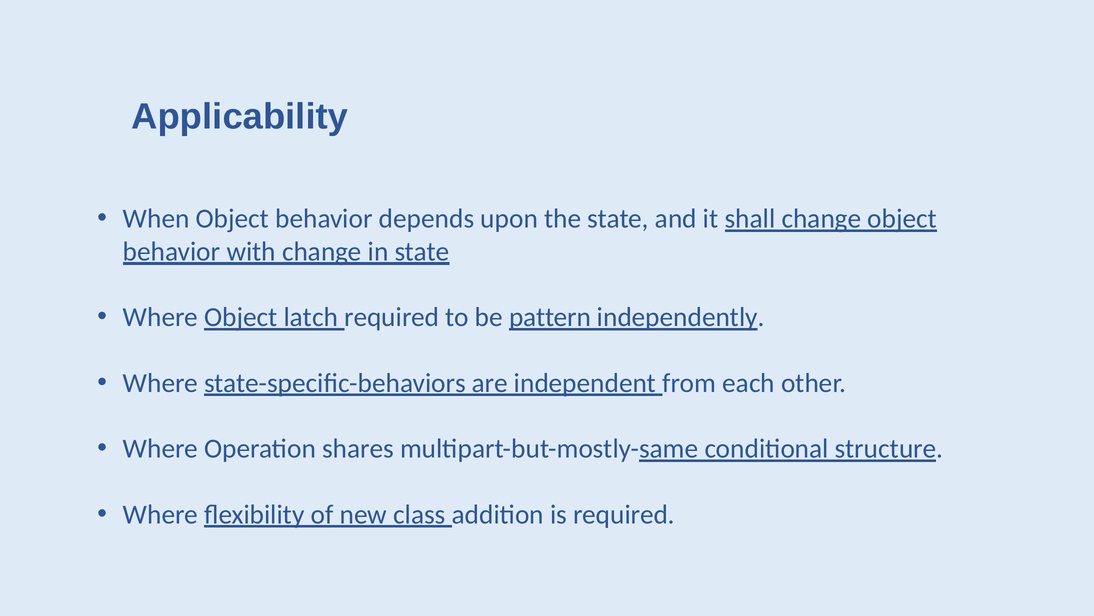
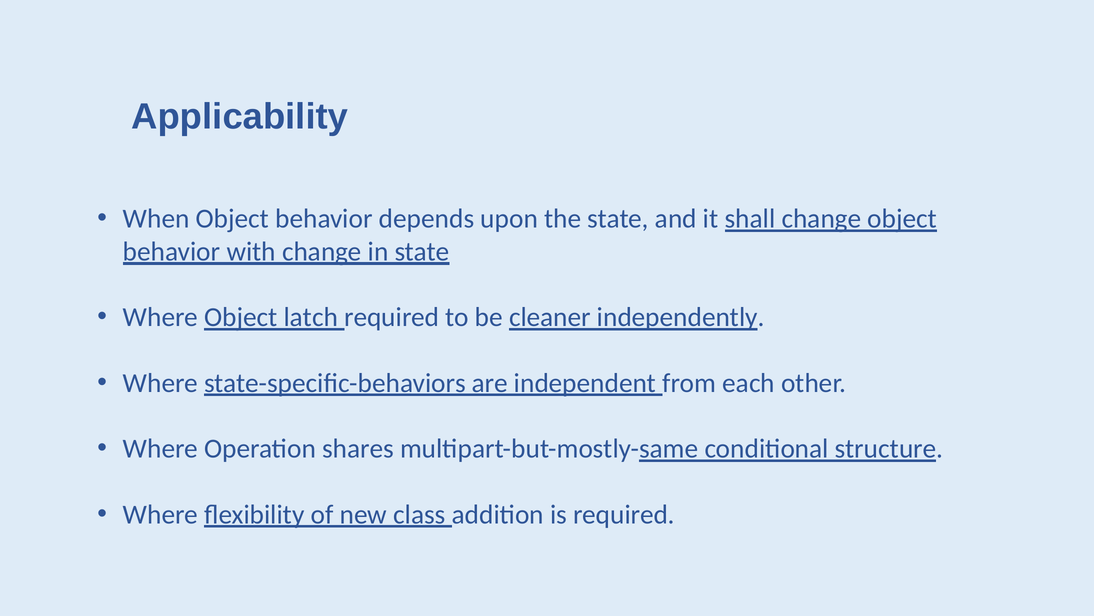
pattern: pattern -> cleaner
